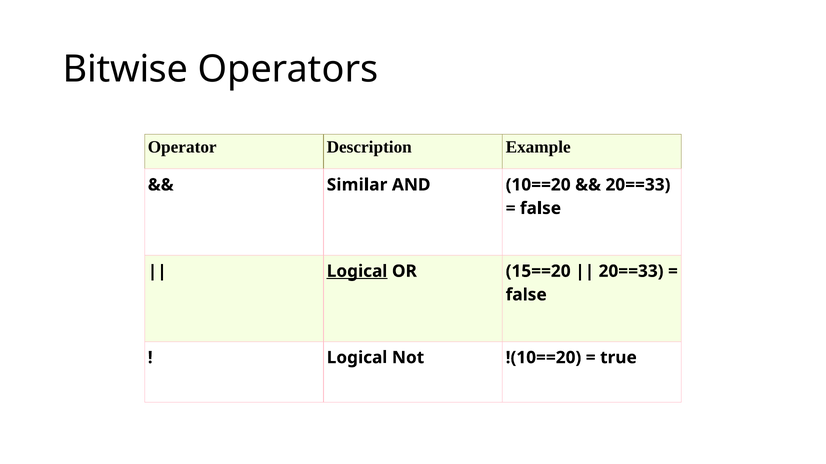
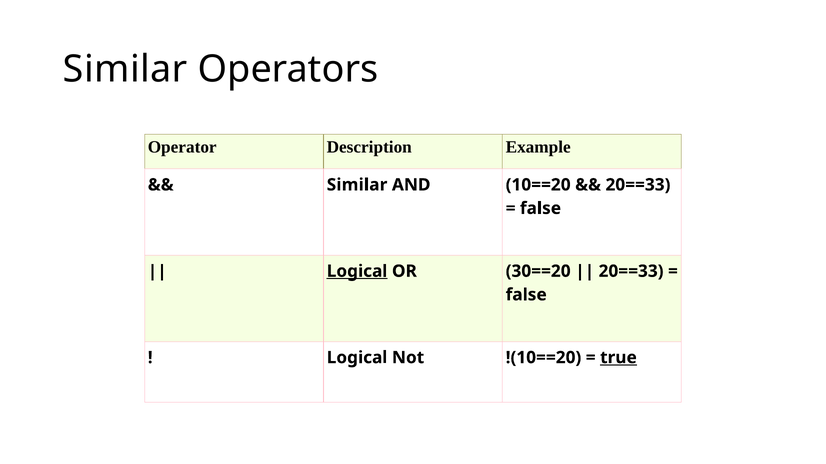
Bitwise at (126, 69): Bitwise -> Similar
15==20: 15==20 -> 30==20
true underline: none -> present
